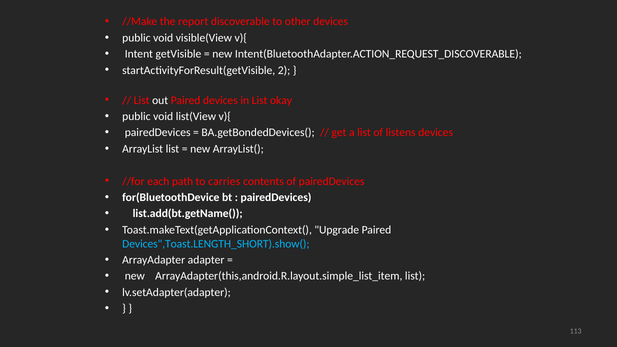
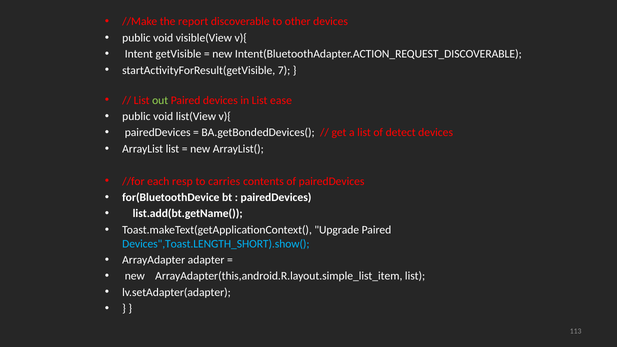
2: 2 -> 7
out colour: white -> light green
okay: okay -> ease
listens: listens -> detect
path: path -> resp
